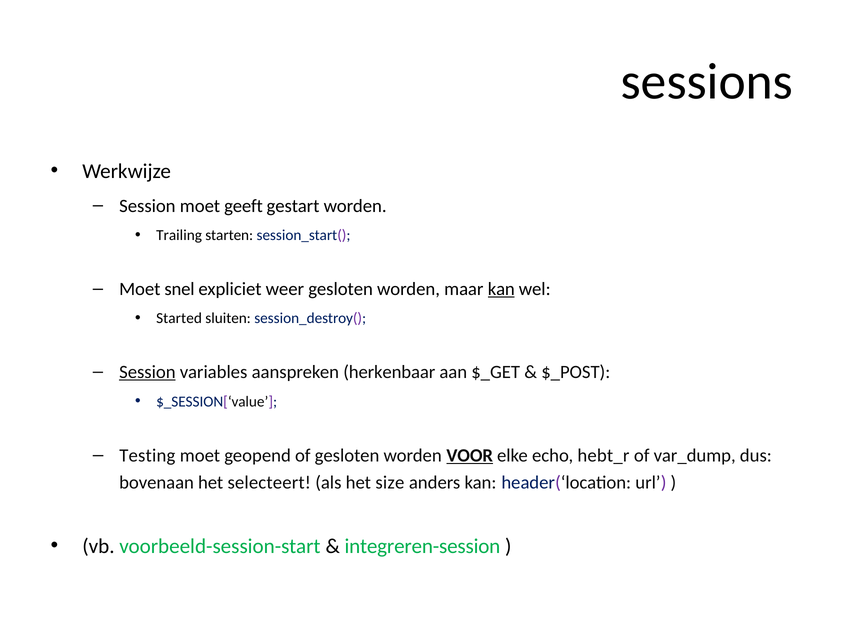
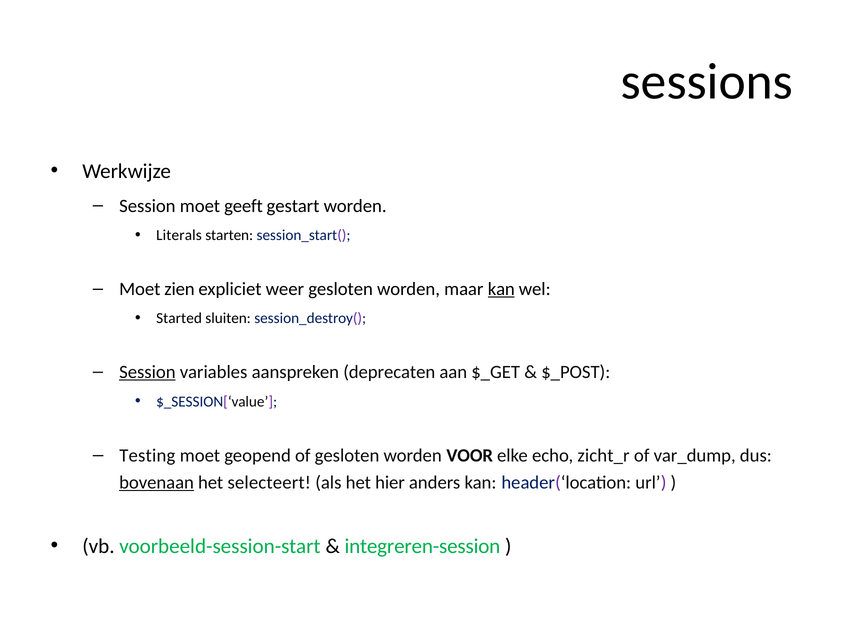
Trailing: Trailing -> Literals
snel: snel -> zien
herkenbaar: herkenbaar -> deprecaten
VOOR underline: present -> none
hebt_r: hebt_r -> zicht_r
bovenaan underline: none -> present
size: size -> hier
